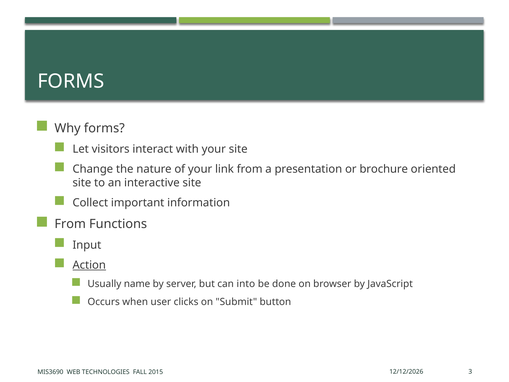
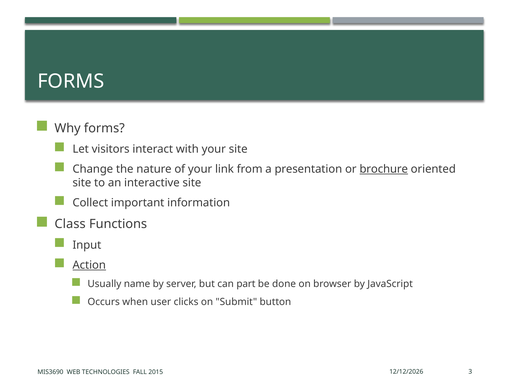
brochure underline: none -> present
From at (70, 224): From -> Class
into: into -> part
